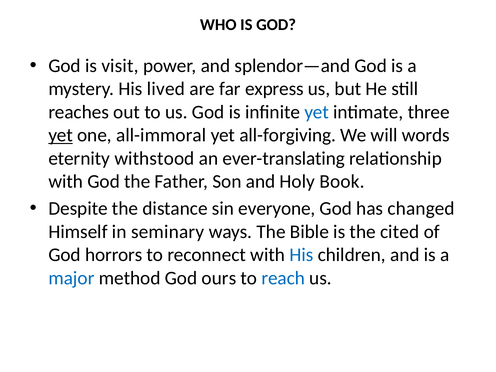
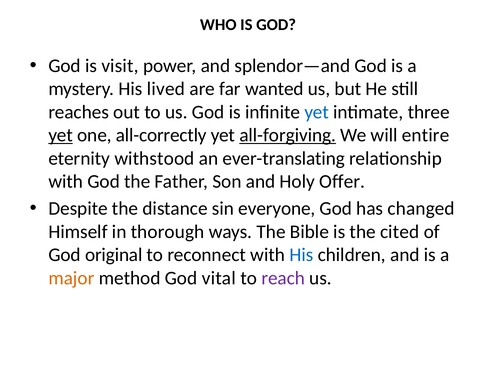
express: express -> wanted
all-immoral: all-immoral -> all-correctly
all-forgiving underline: none -> present
words: words -> entire
Book: Book -> Offer
seminary: seminary -> thorough
horrors: horrors -> original
major colour: blue -> orange
ours: ours -> vital
reach colour: blue -> purple
